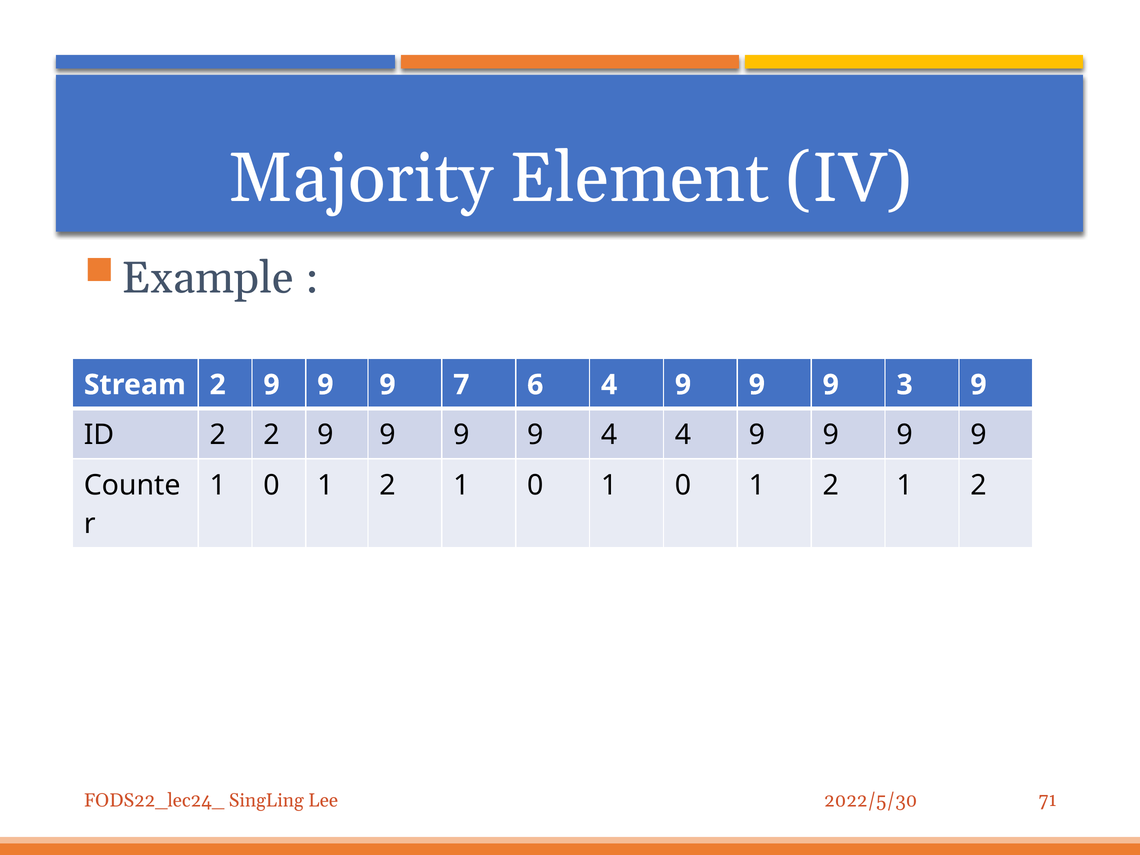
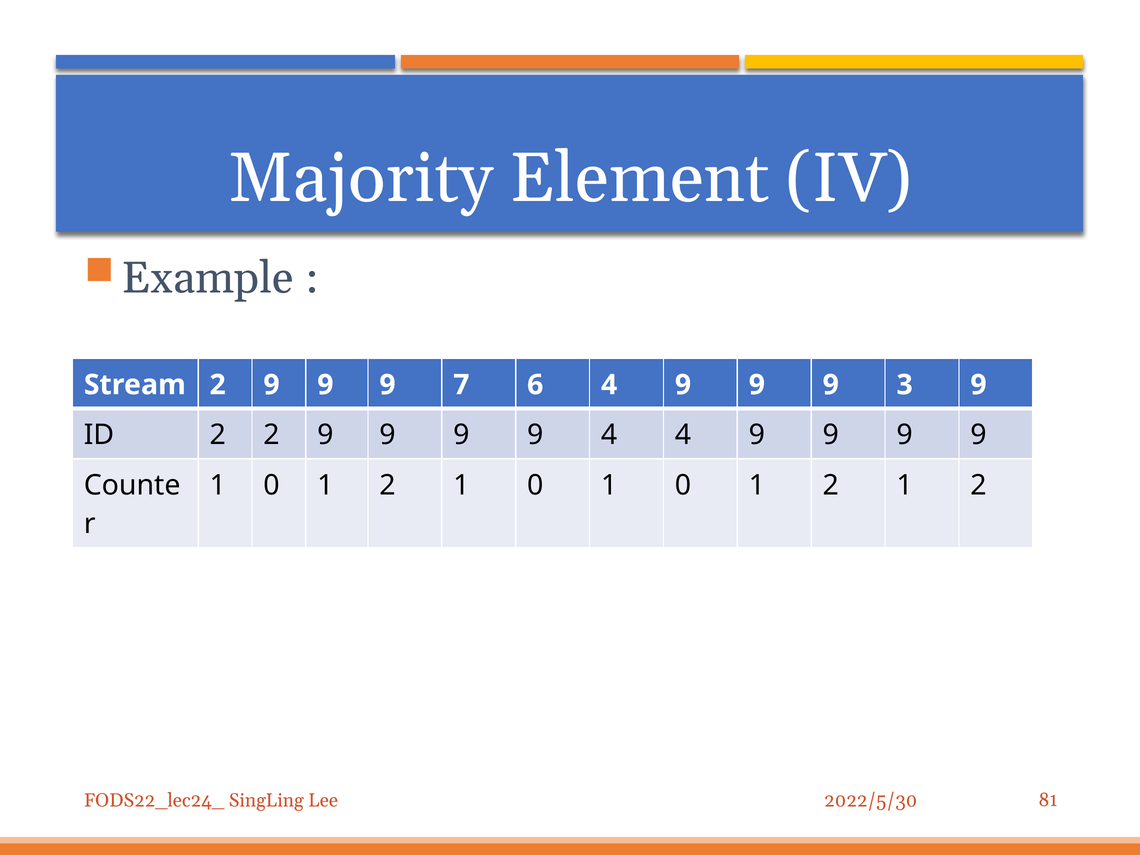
71: 71 -> 81
